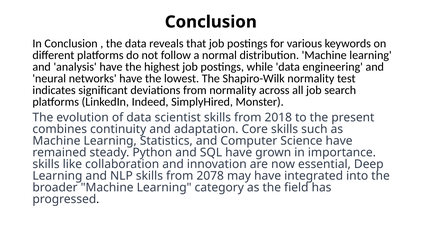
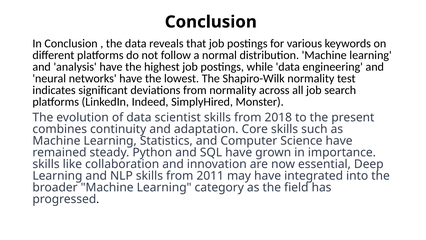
2078: 2078 -> 2011
